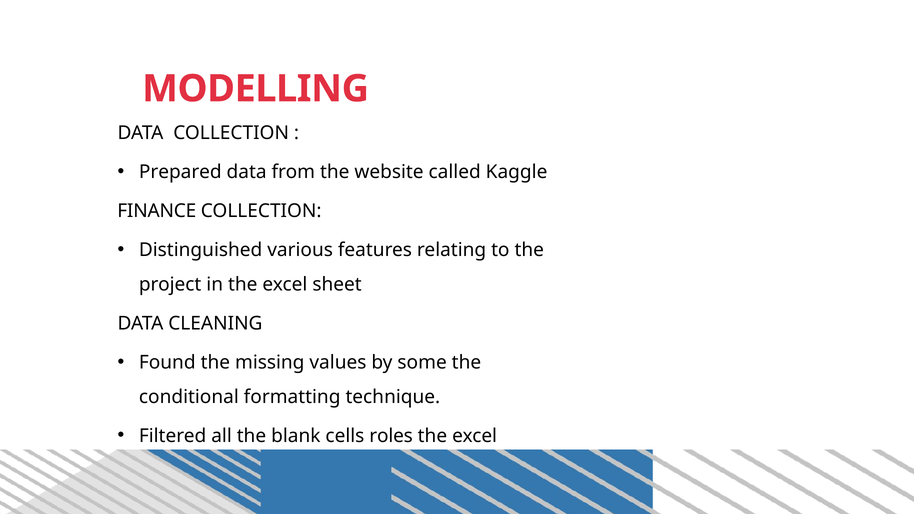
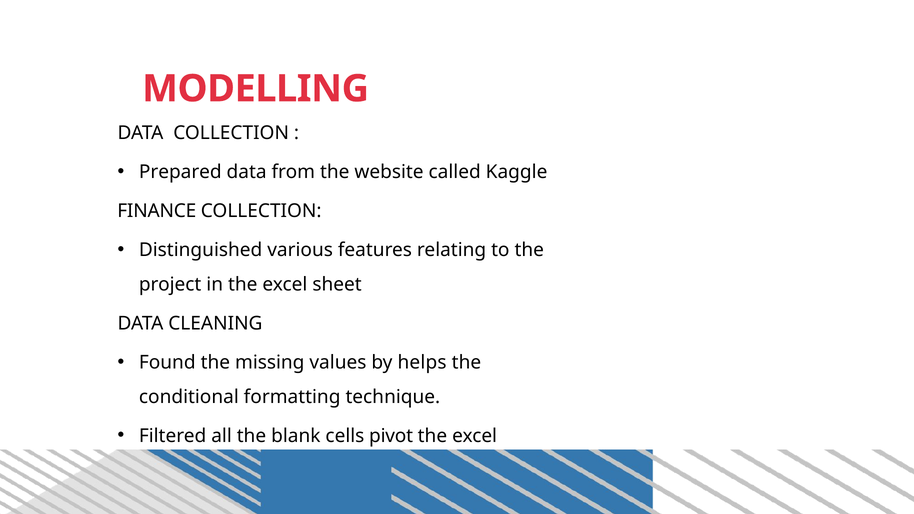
some: some -> helps
roles: roles -> pivot
